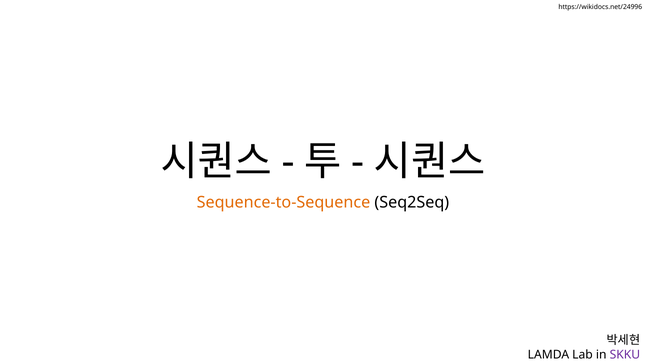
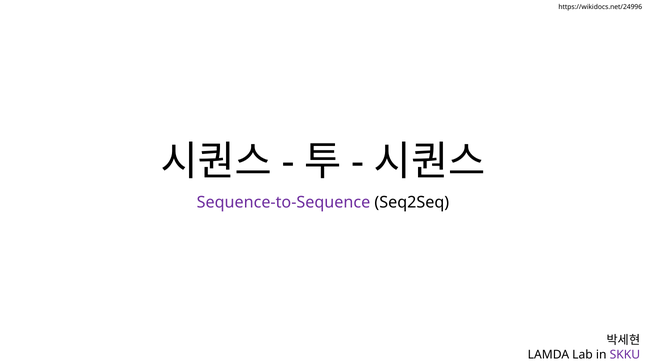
Sequence-to-Sequence colour: orange -> purple
